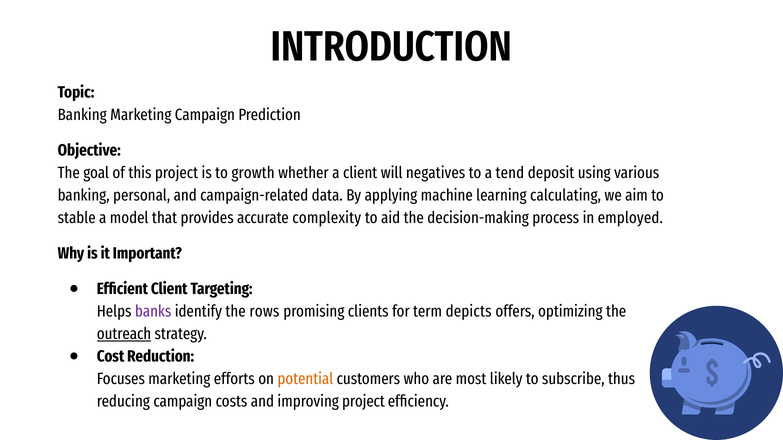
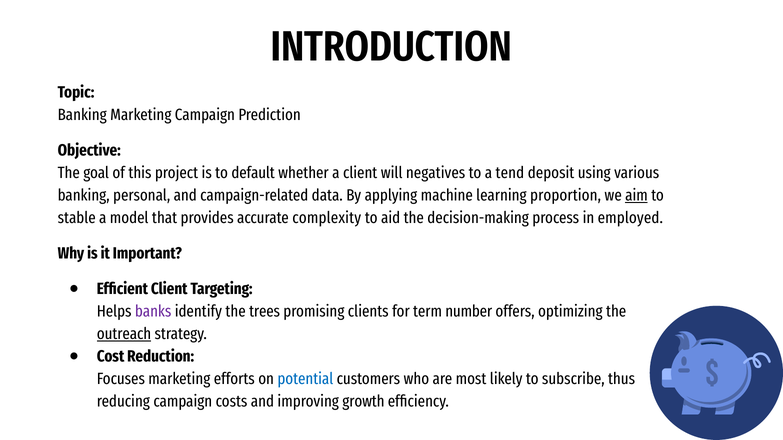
growth: growth -> default
calculating: calculating -> proportion
aim underline: none -> present
rows: rows -> trees
depicts: depicts -> number
potential colour: orange -> blue
improving project: project -> growth
